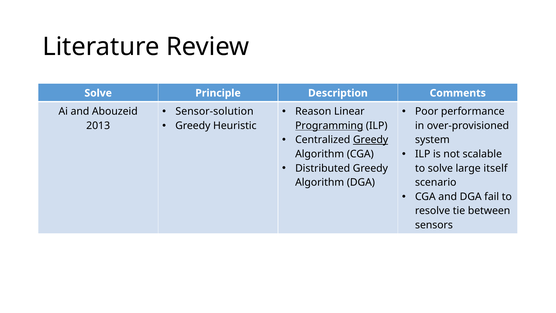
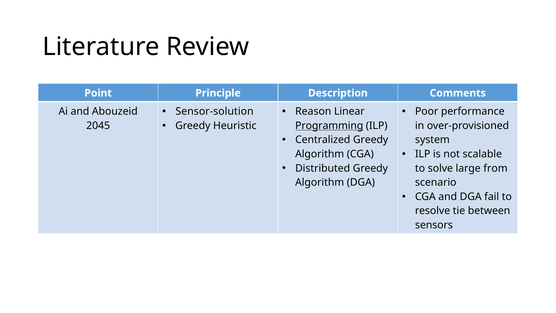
Solve at (98, 93): Solve -> Point
2013: 2013 -> 2045
Greedy at (371, 140) underline: present -> none
itself: itself -> from
